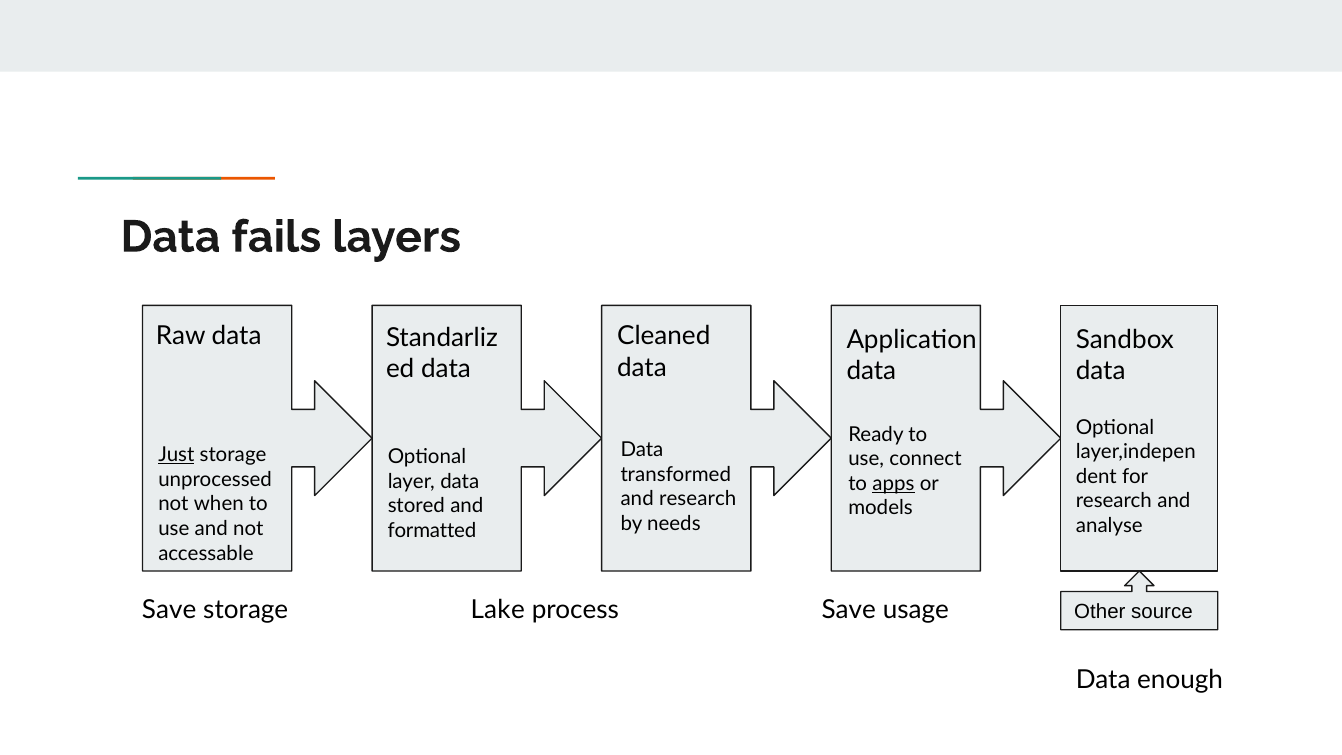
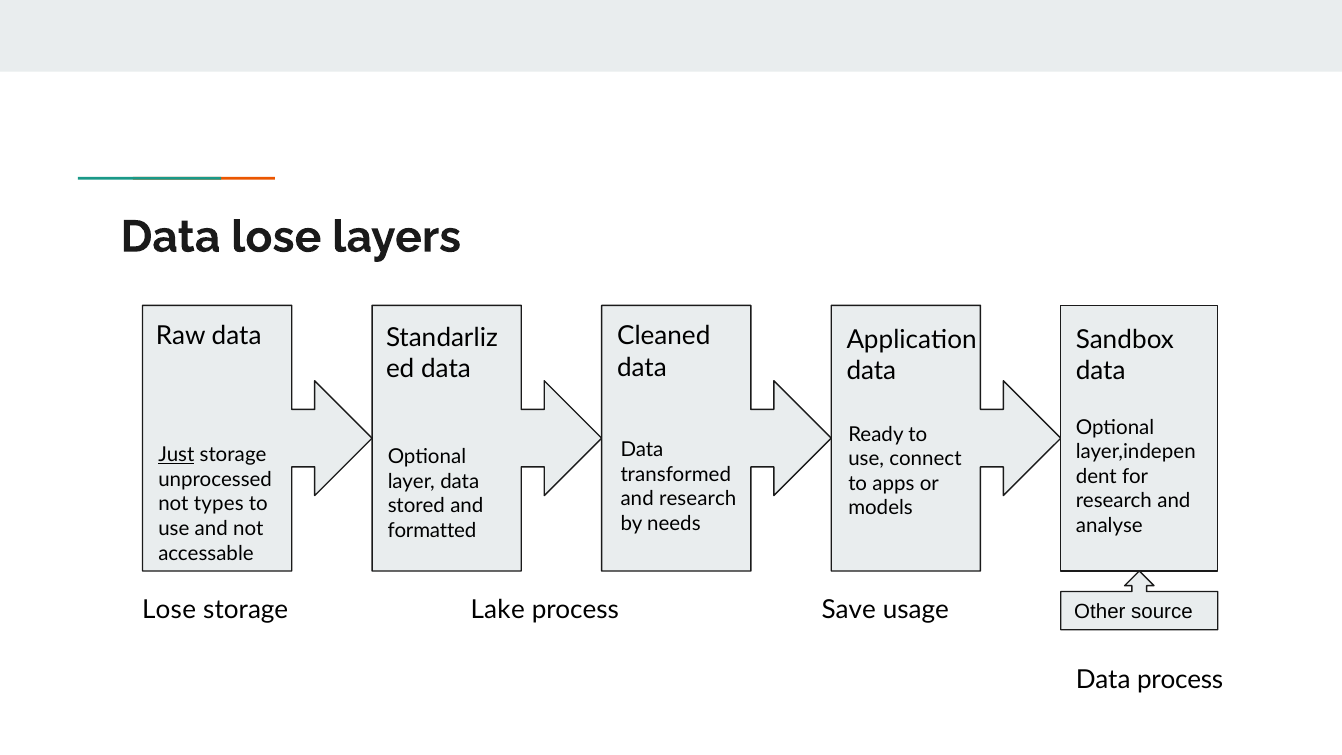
Data fails: fails -> lose
apps underline: present -> none
when: when -> types
Save at (169, 610): Save -> Lose
Data enough: enough -> process
